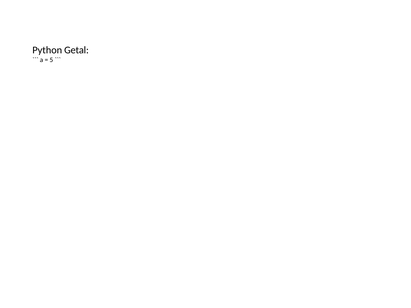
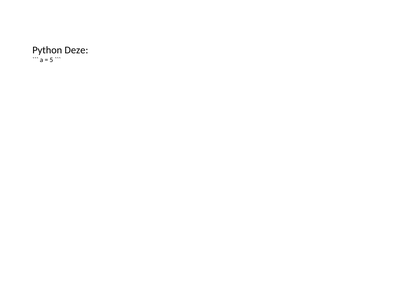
Getal: Getal -> Deze
